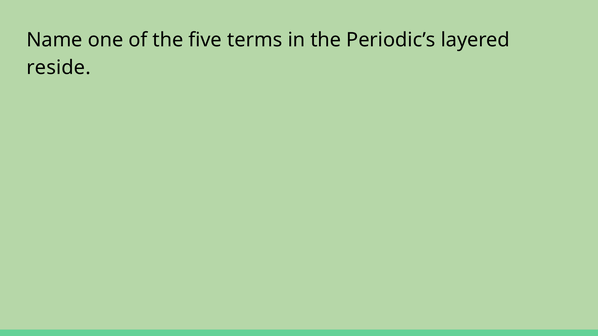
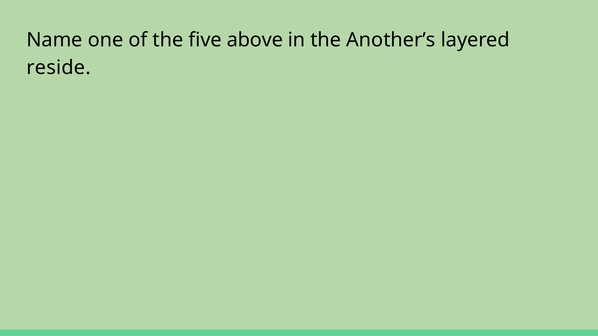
terms: terms -> above
Periodic’s: Periodic’s -> Another’s
